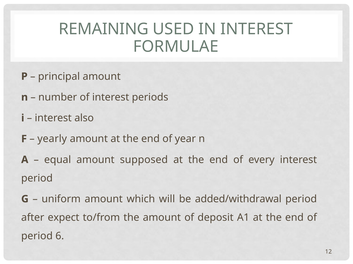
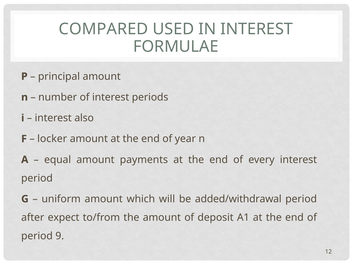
REMAINING: REMAINING -> COMPARED
yearly: yearly -> locker
supposed: supposed -> payments
6: 6 -> 9
